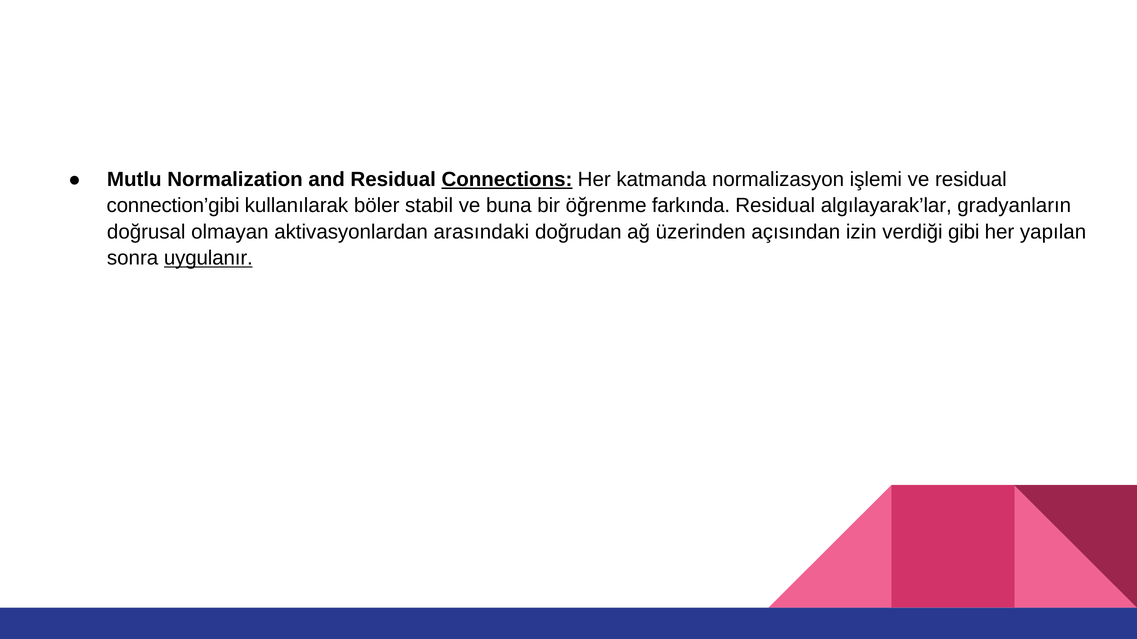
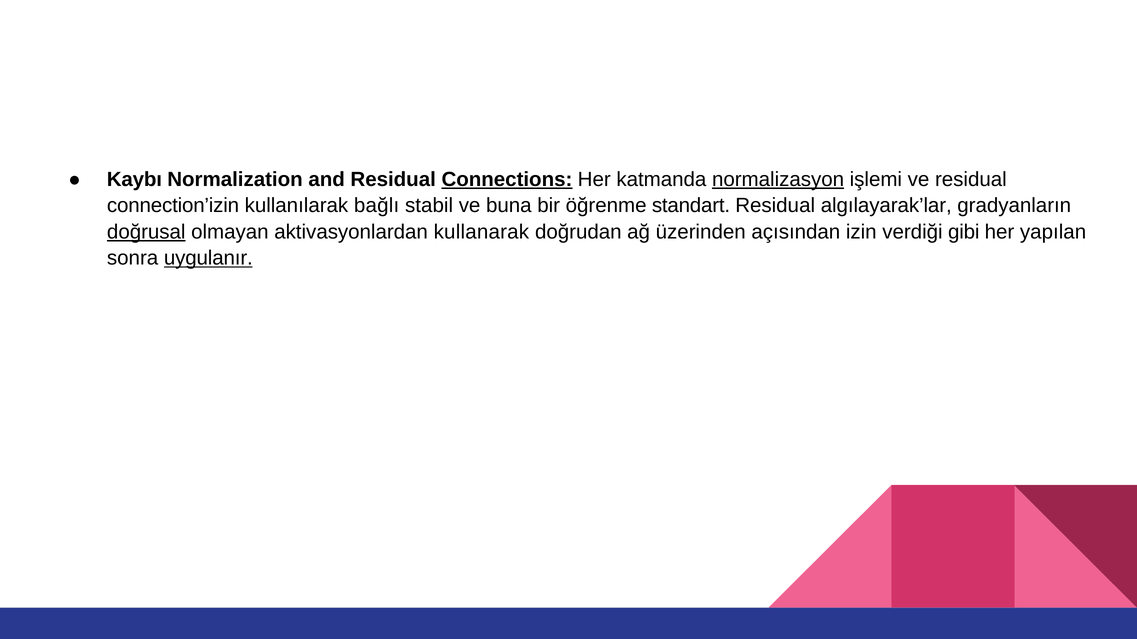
Mutlu: Mutlu -> Kaybı
normalizasyon underline: none -> present
connection’gibi: connection’gibi -> connection’izin
böler: böler -> bağlı
farkında: farkında -> standart
doğrusal underline: none -> present
arasındaki: arasındaki -> kullanarak
